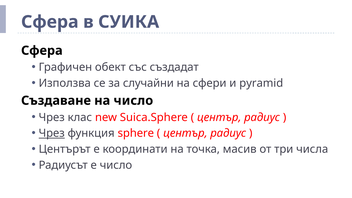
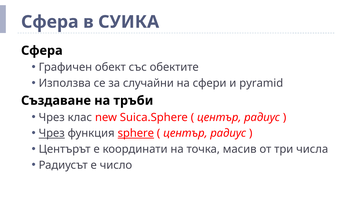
създадат: създадат -> обектите
на число: число -> тръби
sphere underline: none -> present
